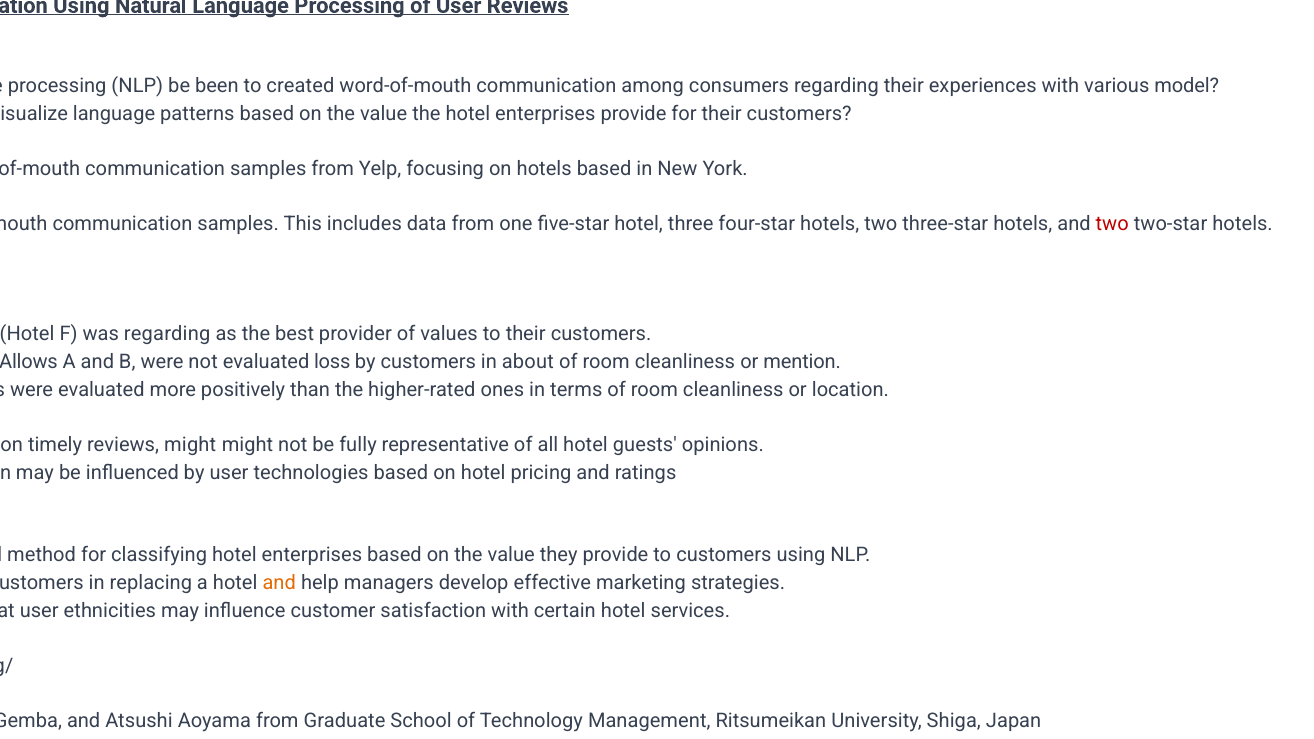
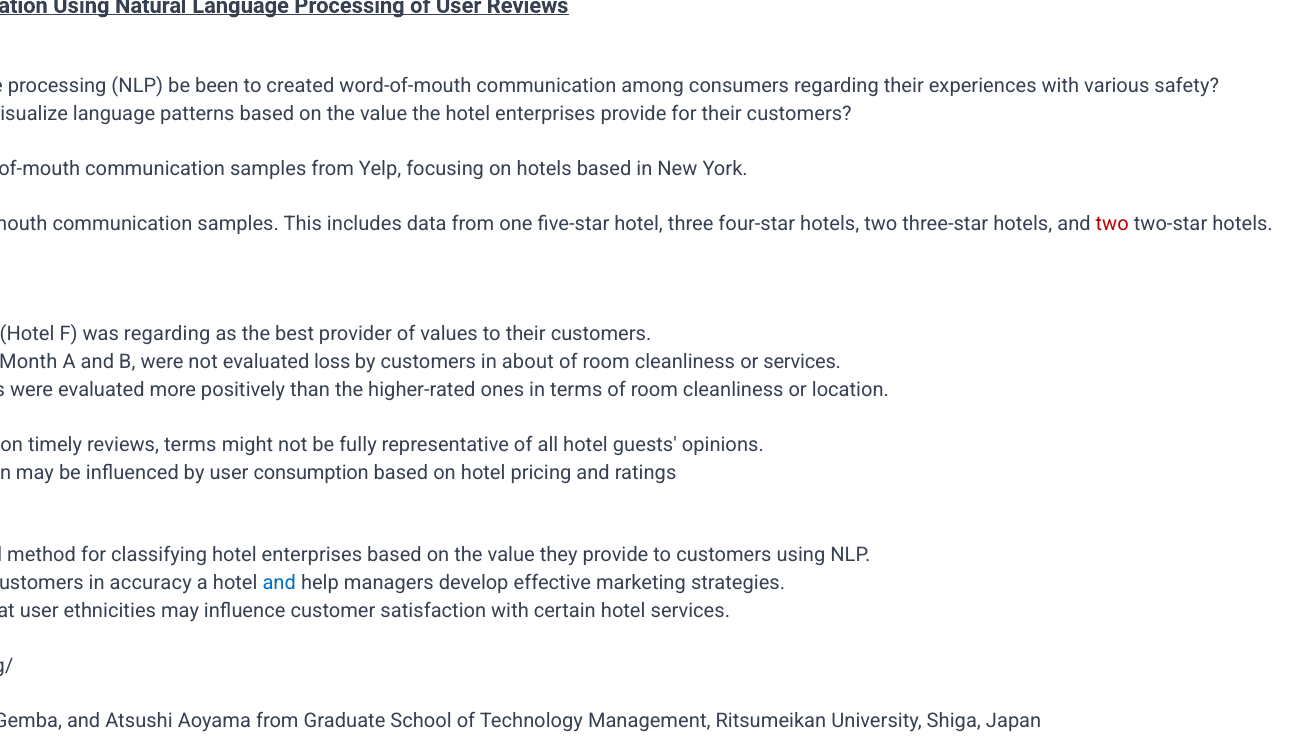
various model: model -> safety
Allows: Allows -> Month
or mention: mention -> services
reviews might: might -> terms
technologies: technologies -> consumption
in replacing: replacing -> accuracy
and at (279, 583) colour: orange -> blue
